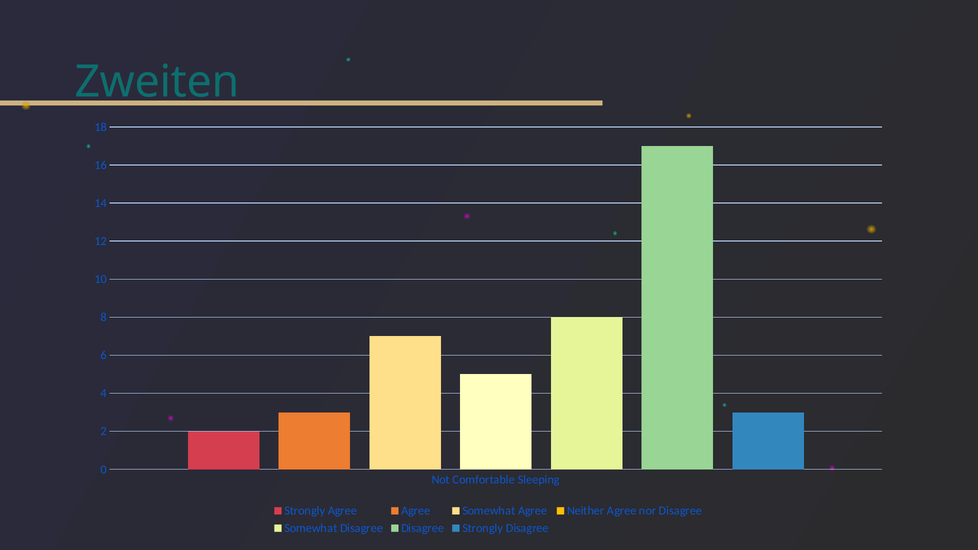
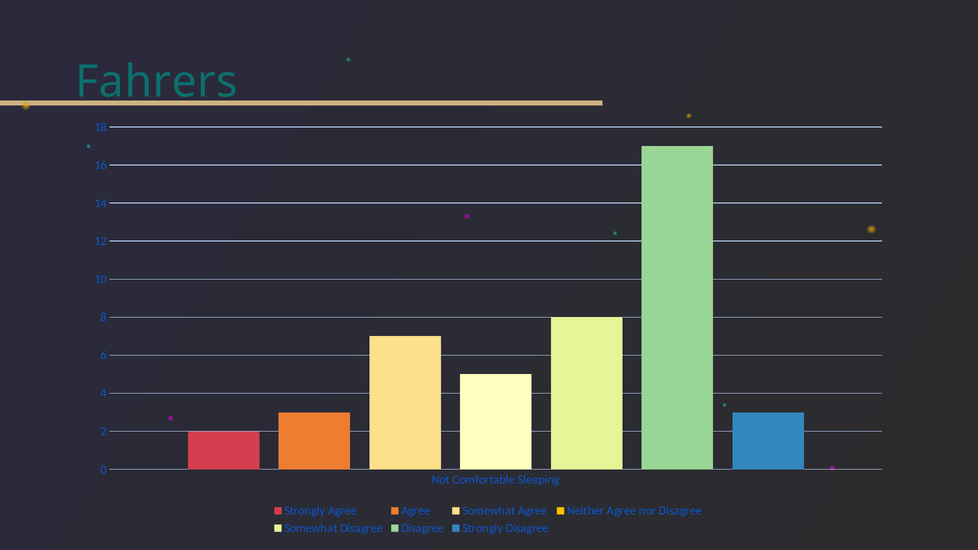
Zweiten: Zweiten -> Fahrers
